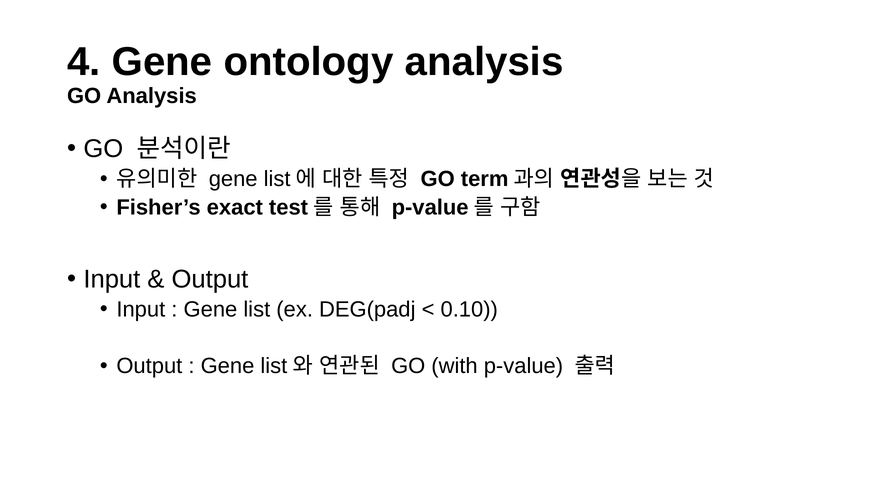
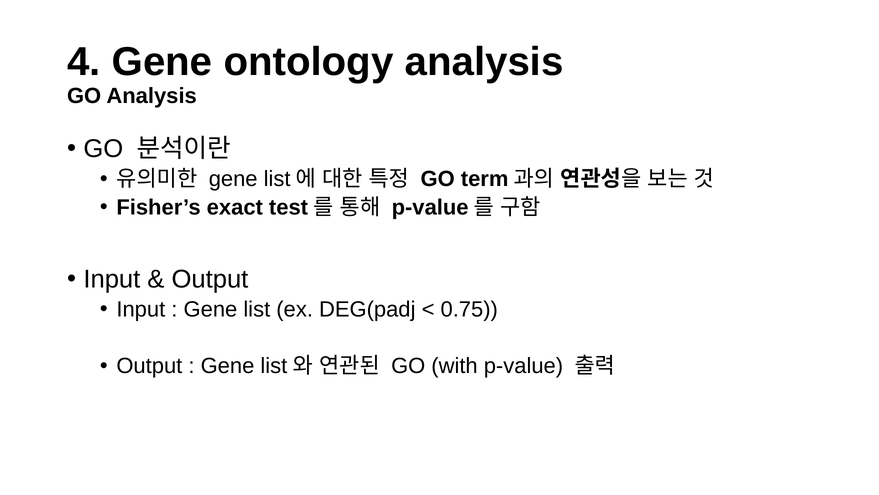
0.10: 0.10 -> 0.75
